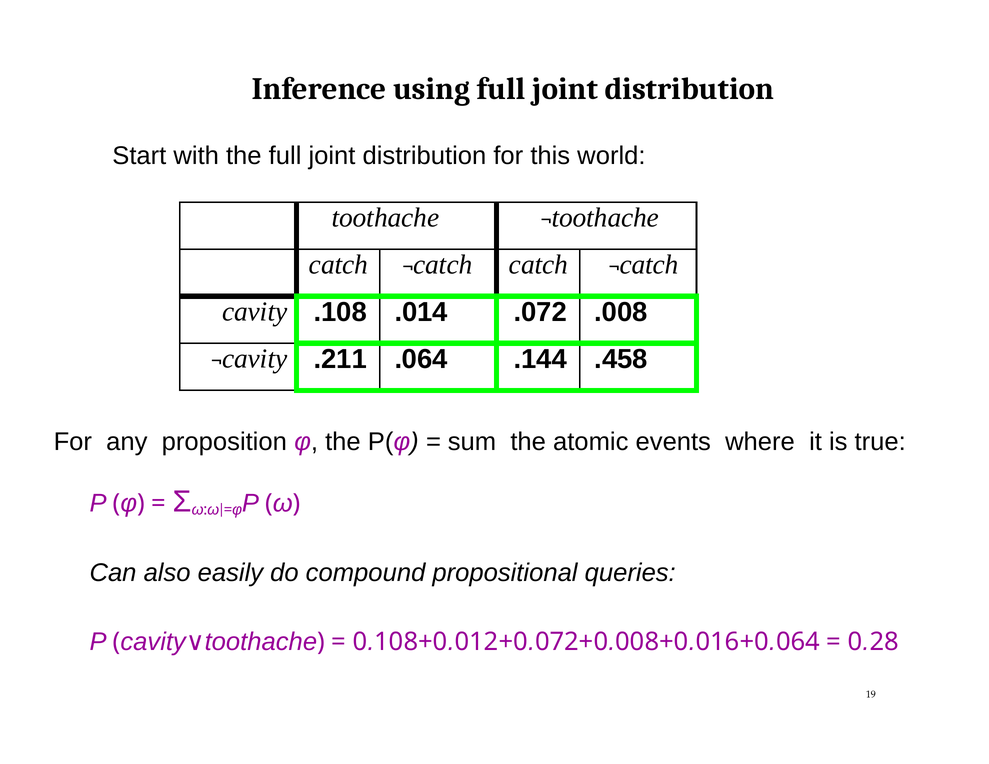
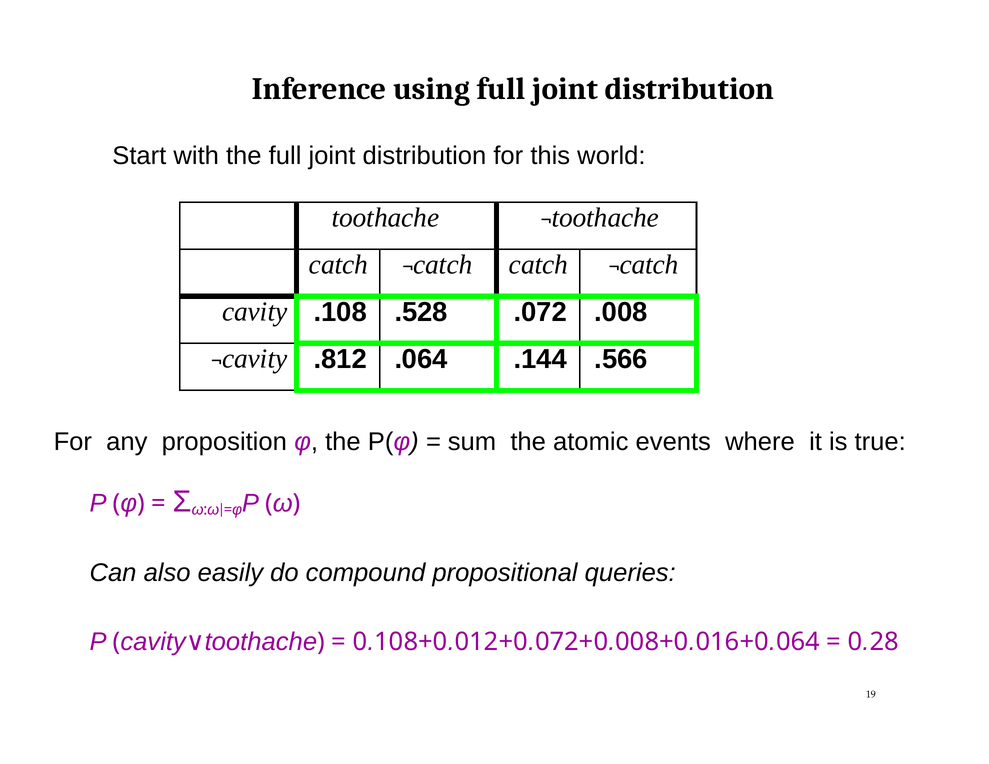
.014: .014 -> .528
.211: .211 -> .812
.458: .458 -> .566
